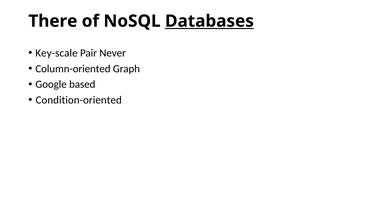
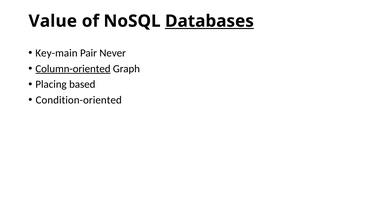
There: There -> Value
Key-scale: Key-scale -> Key-main
Column-oriented underline: none -> present
Google: Google -> Placing
